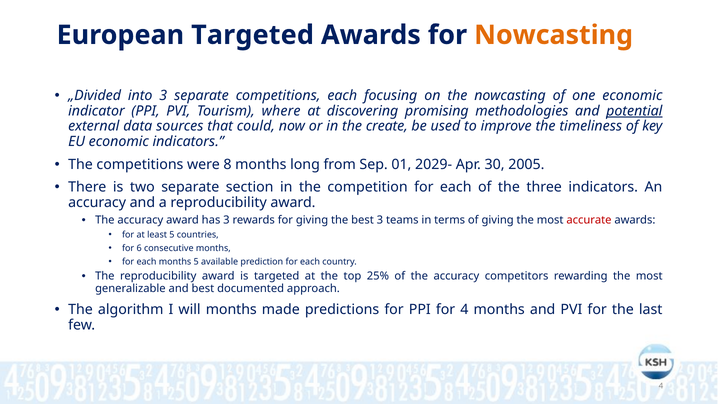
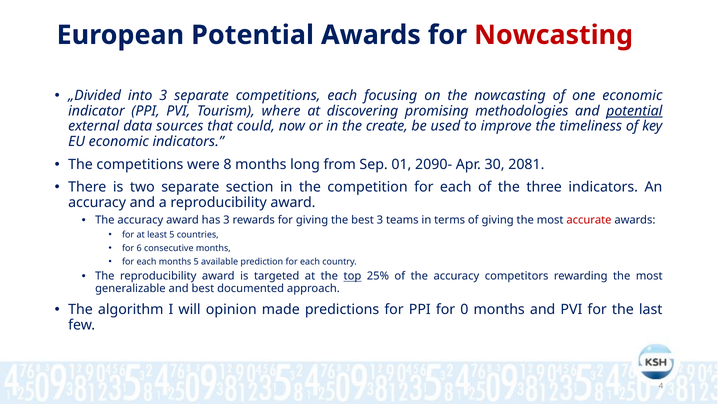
European Targeted: Targeted -> Potential
Nowcasting at (554, 35) colour: orange -> red
2029-: 2029- -> 2090-
2005: 2005 -> 2081
top underline: none -> present
will months: months -> opinion
for 4: 4 -> 0
